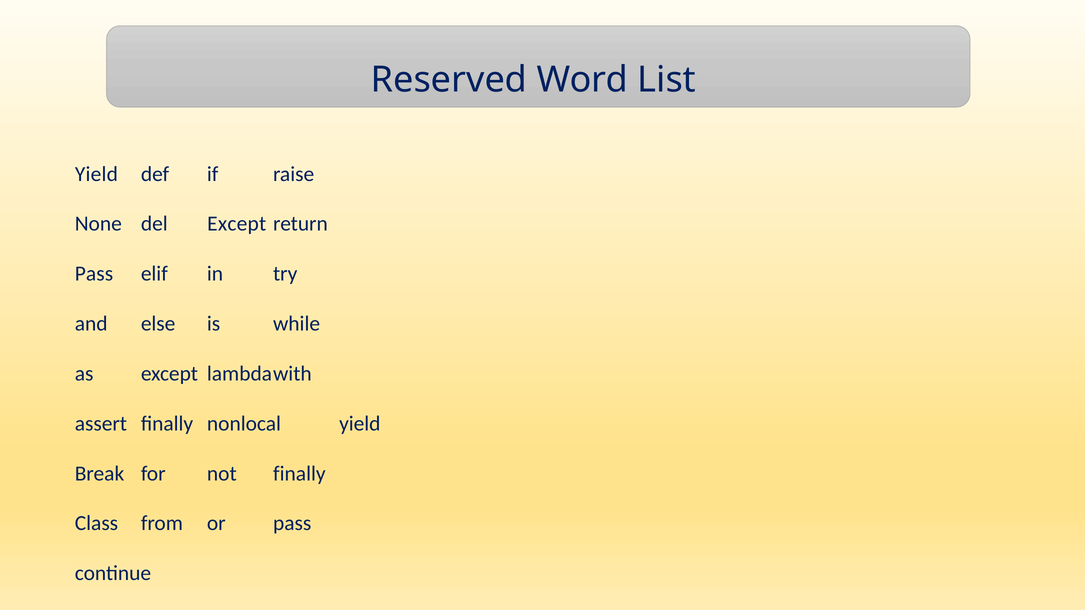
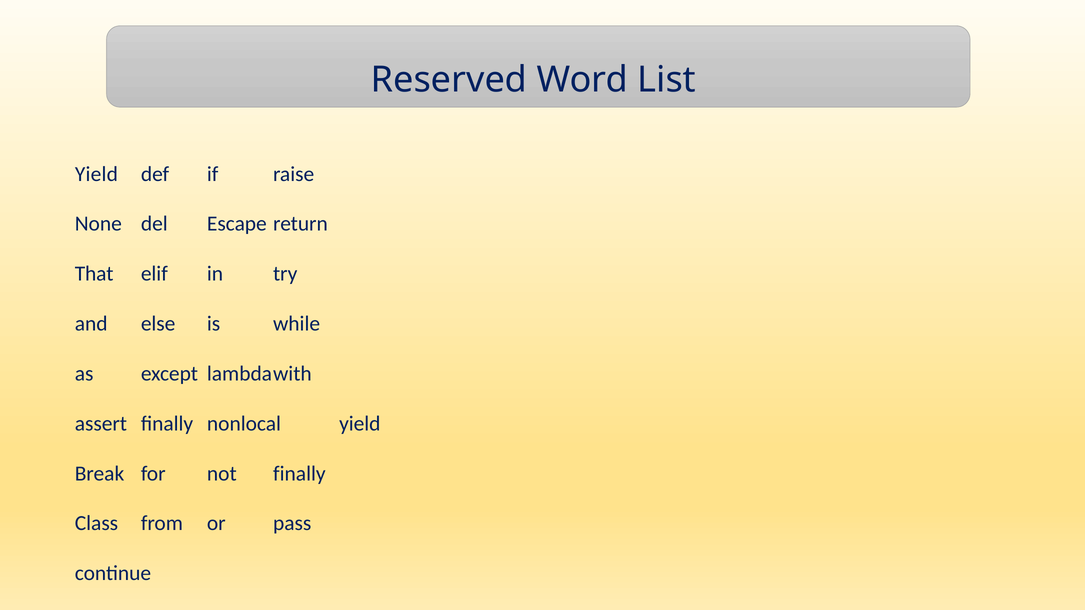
del Except: Except -> Escape
Pass at (94, 274): Pass -> That
